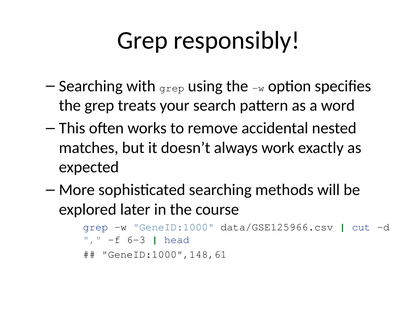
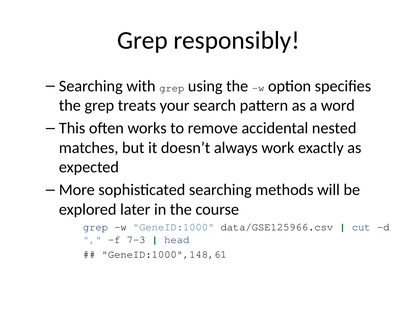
6-3: 6-3 -> 7-3
